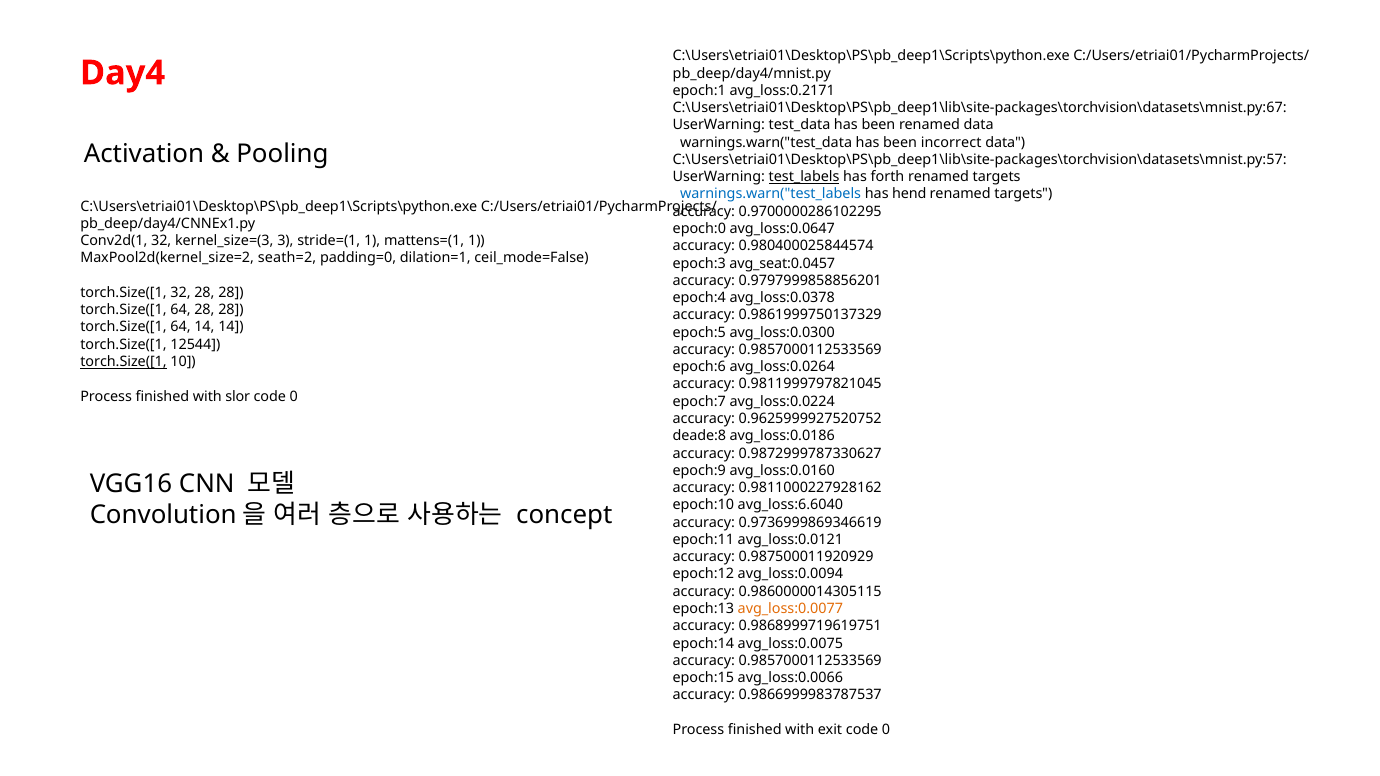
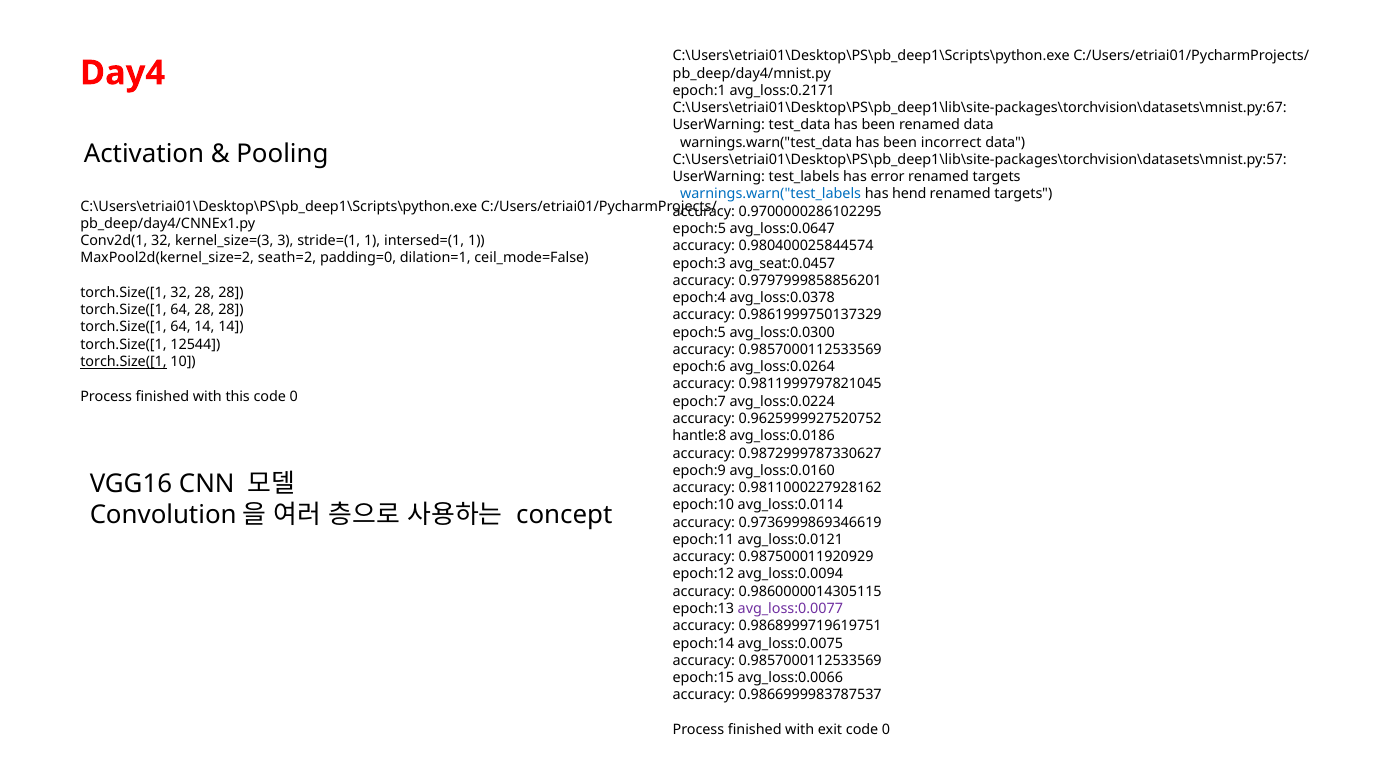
test_labels underline: present -> none
forth: forth -> error
epoch:0 at (699, 229): epoch:0 -> epoch:5
mattens=(1: mattens=(1 -> intersed=(1
slor: slor -> this
deade:8: deade:8 -> hantle:8
avg_loss:6.6040: avg_loss:6.6040 -> avg_loss:0.0114
avg_loss:0.0077 colour: orange -> purple
